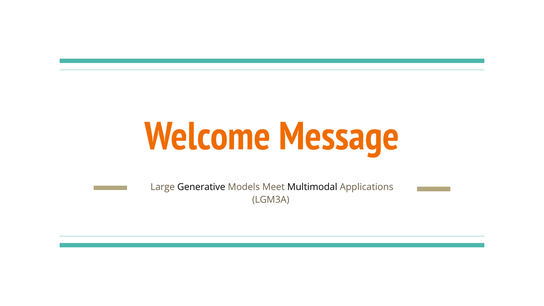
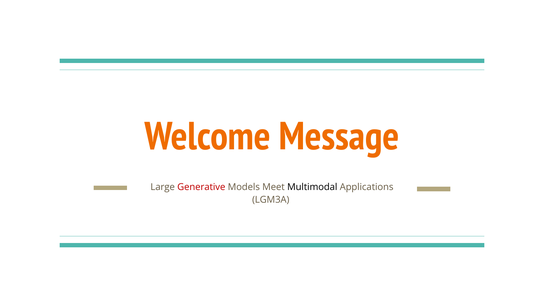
Generative colour: black -> red
